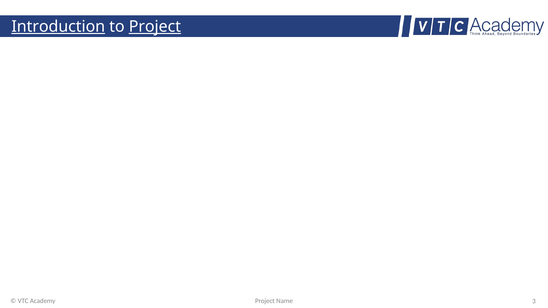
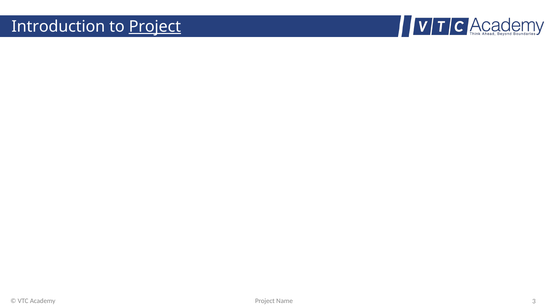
Introduction underline: present -> none
